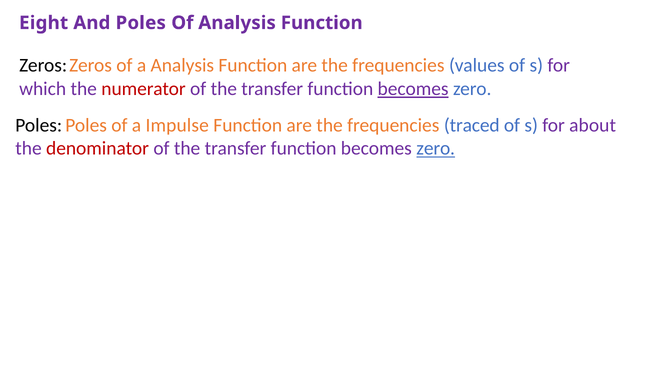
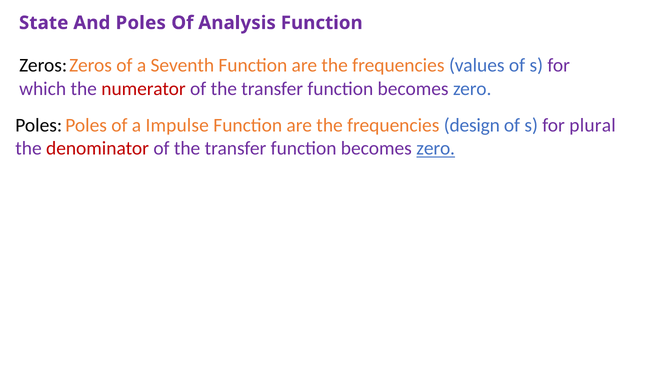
Eight: Eight -> State
a Analysis: Analysis -> Seventh
becomes at (413, 89) underline: present -> none
traced: traced -> design
about: about -> plural
